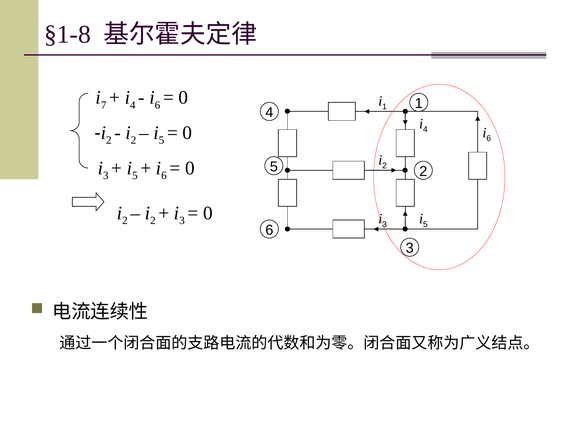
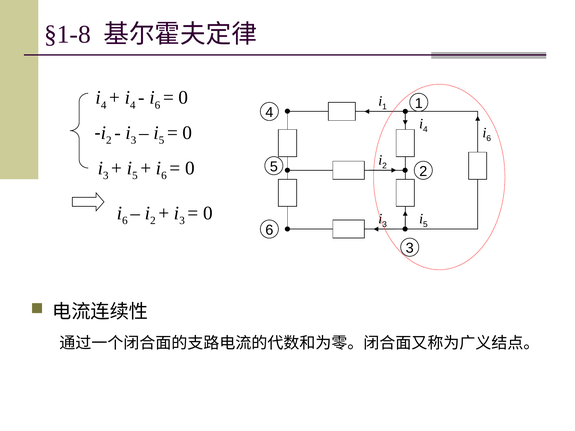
7 at (104, 105): 7 -> 4
2 at (134, 140): 2 -> 3
2 at (125, 221): 2 -> 6
